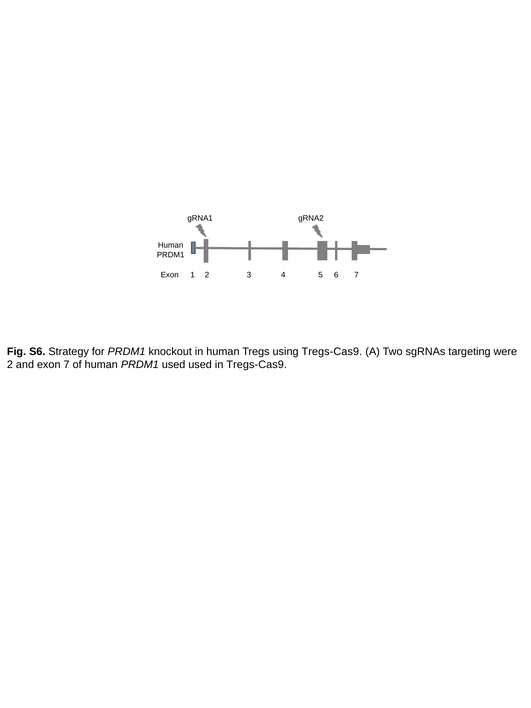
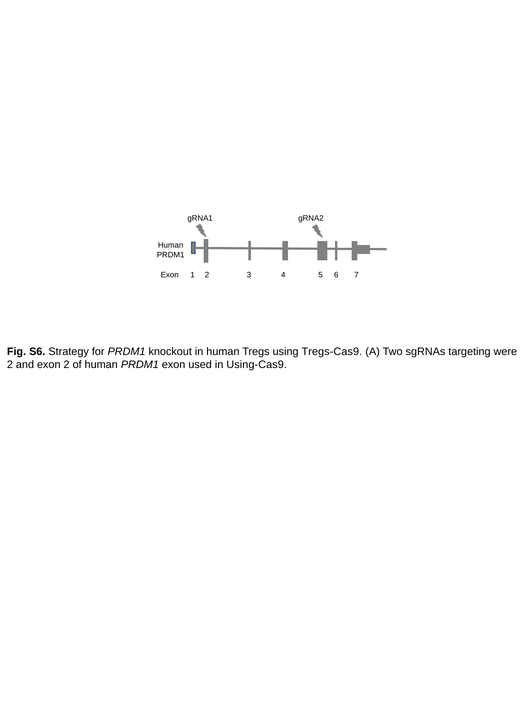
exon 7: 7 -> 2
PRDM1 used: used -> exon
in Tregs-Cas9: Tregs-Cas9 -> Using-Cas9
